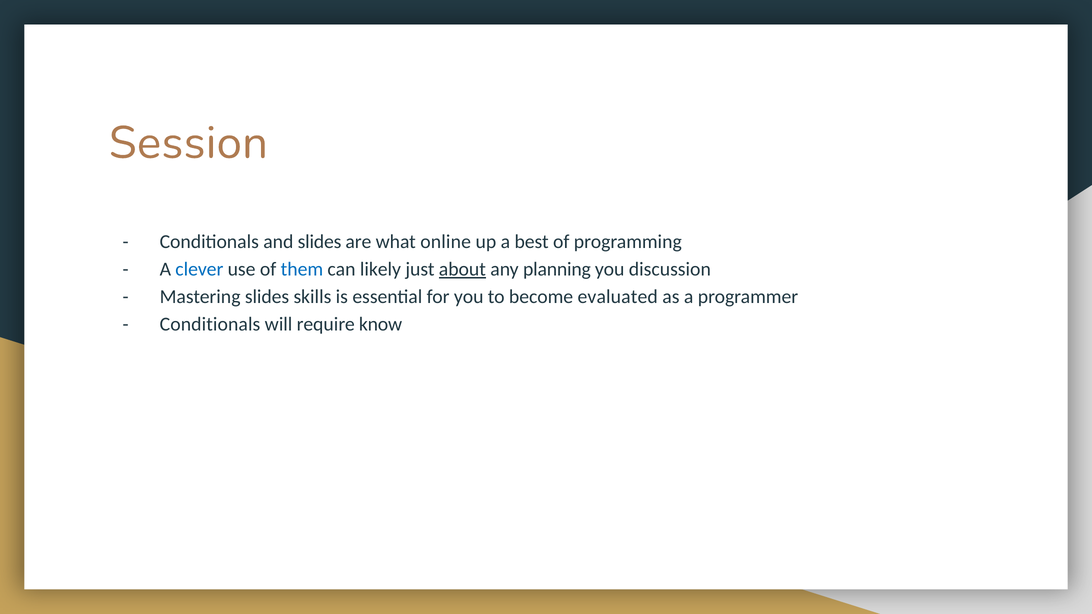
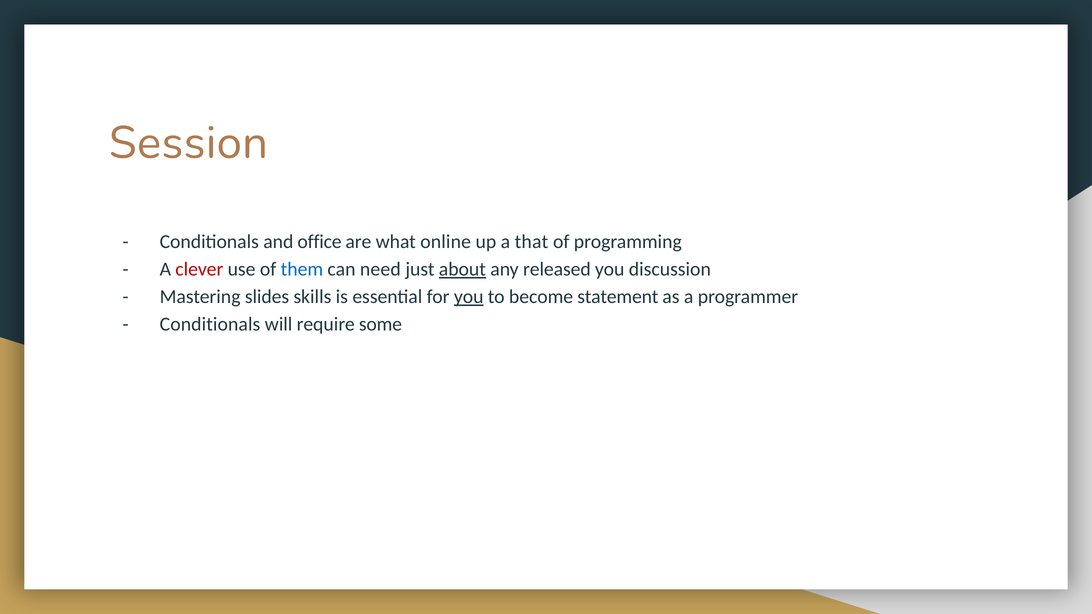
and slides: slides -> office
best: best -> that
clever colour: blue -> red
likely: likely -> need
planning: planning -> released
you at (469, 297) underline: none -> present
evaluated: evaluated -> statement
know: know -> some
